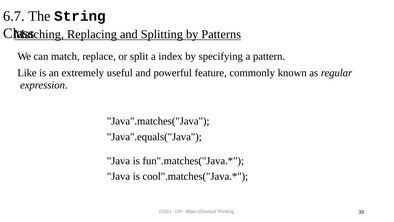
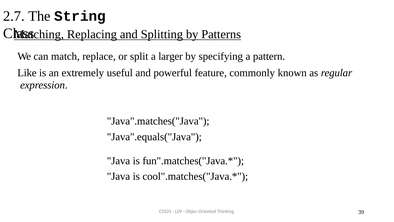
6.7: 6.7 -> 2.7
index: index -> larger
